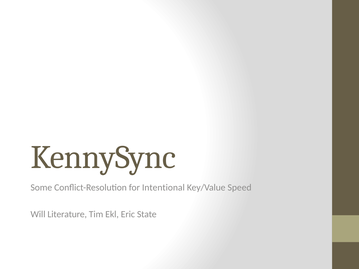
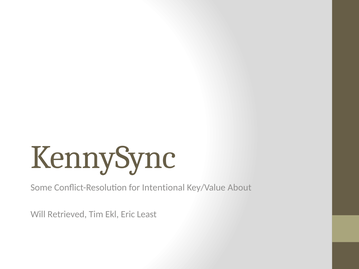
Speed: Speed -> About
Literature: Literature -> Retrieved
State: State -> Least
